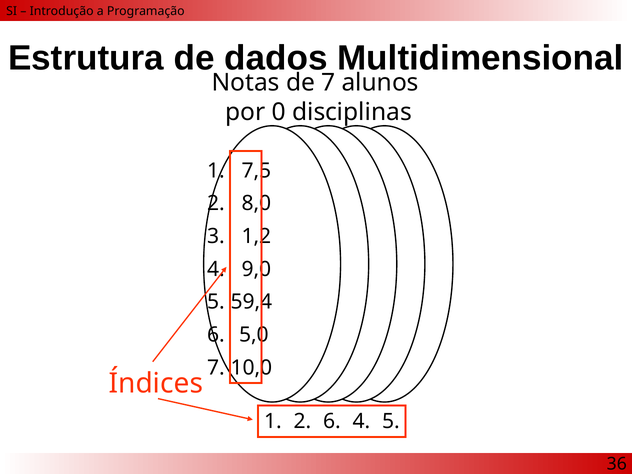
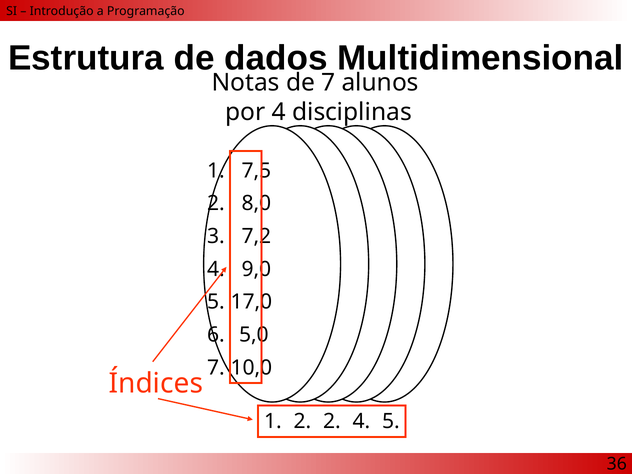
por 0: 0 -> 4
1,2: 1,2 -> 7,2
59,4: 59,4 -> 17,0
2 6: 6 -> 2
